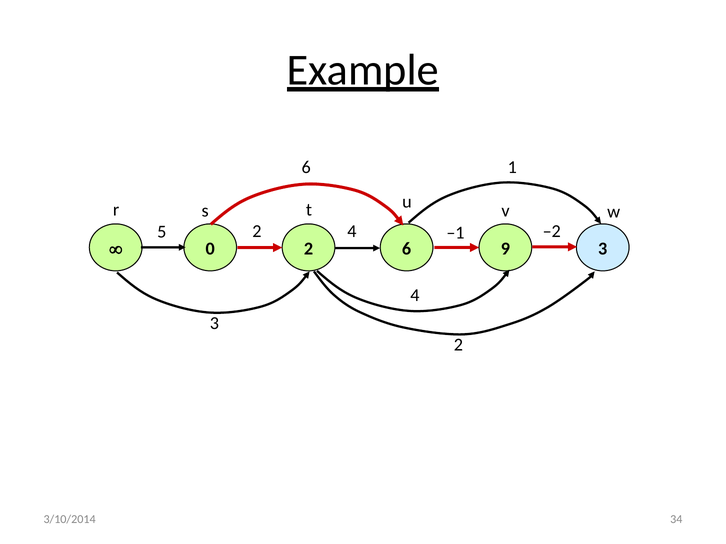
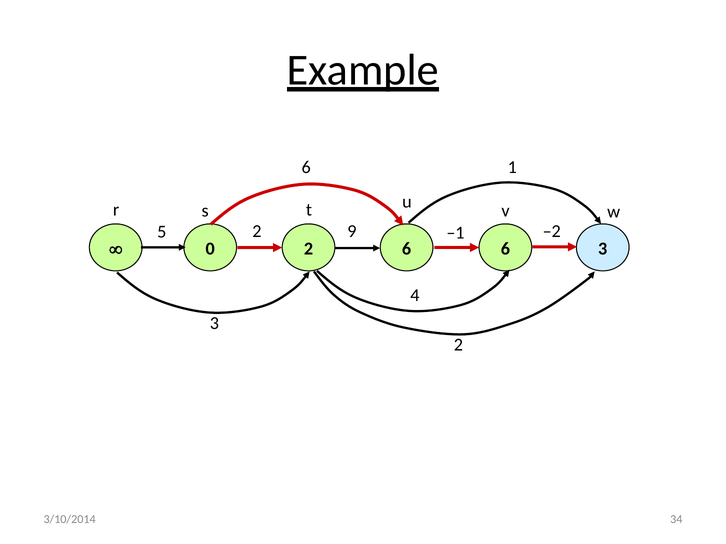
5 2 4: 4 -> 9
6 9: 9 -> 6
